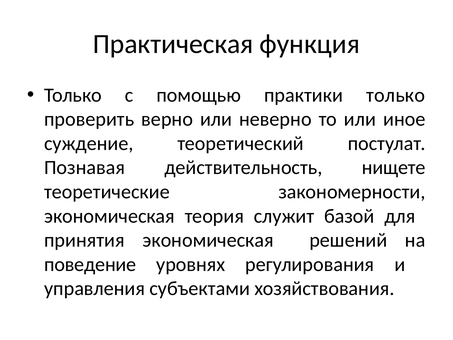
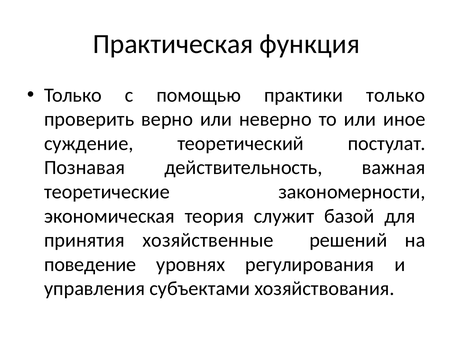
нищете: нищете -> важная
принятия экономическая: экономическая -> хозяйственные
